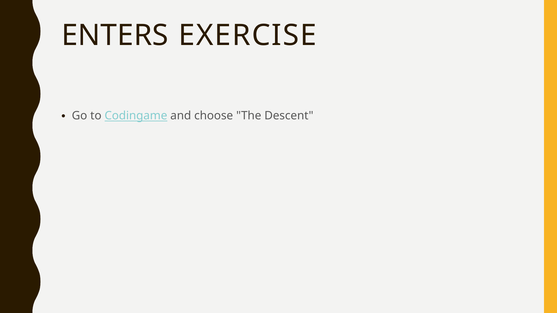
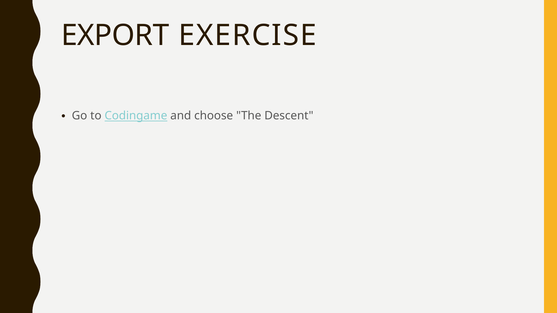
ENTERS: ENTERS -> EXPORT
